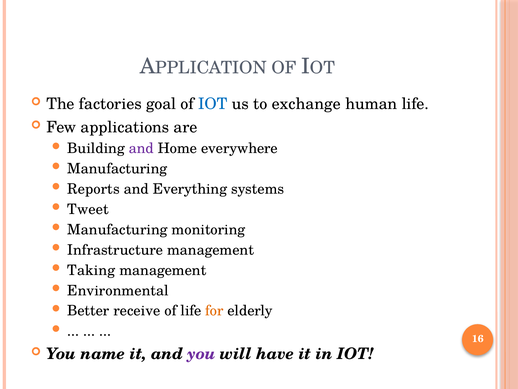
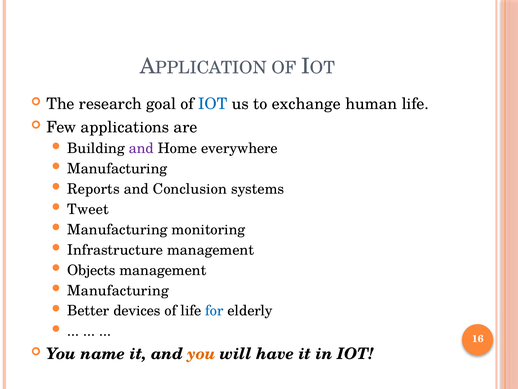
factories: factories -> research
Everything: Everything -> Conclusion
Taking: Taking -> Objects
Environmental at (118, 290): Environmental -> Manufacturing
receive: receive -> devices
for colour: orange -> blue
you at (202, 353) colour: purple -> orange
